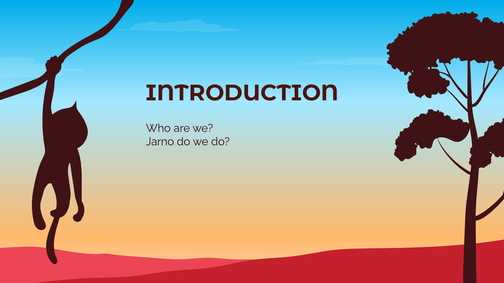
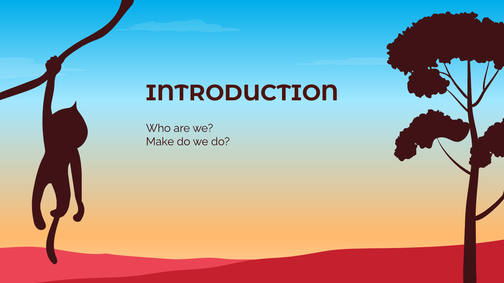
Jarno: Jarno -> Make
